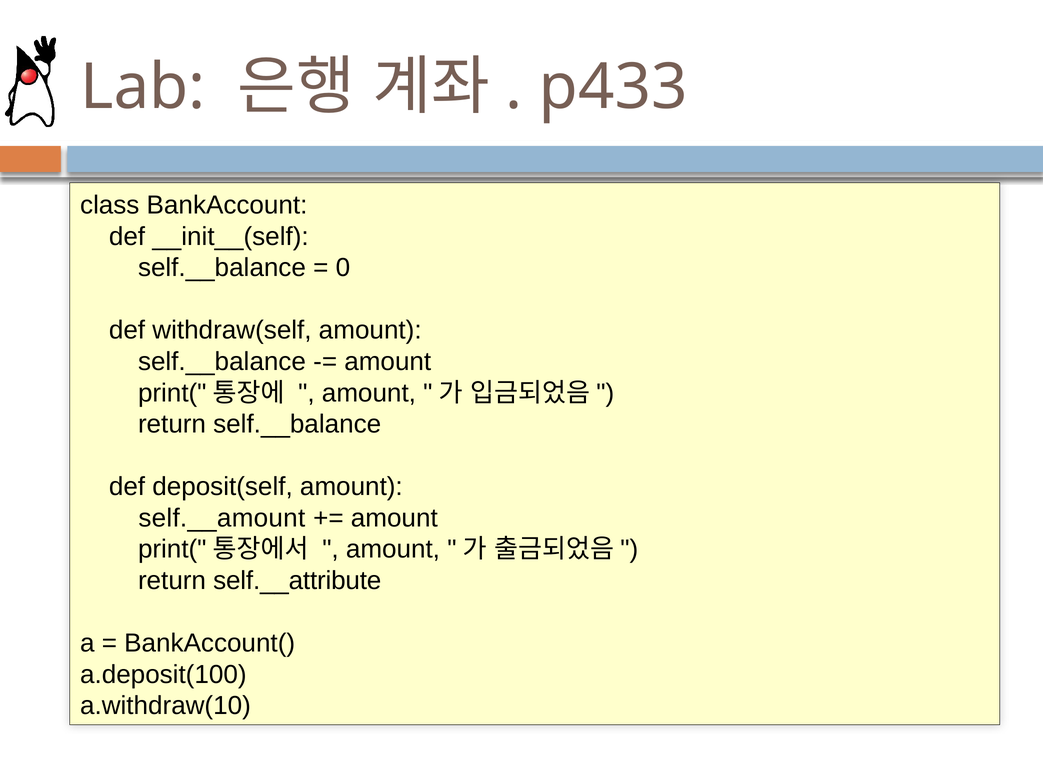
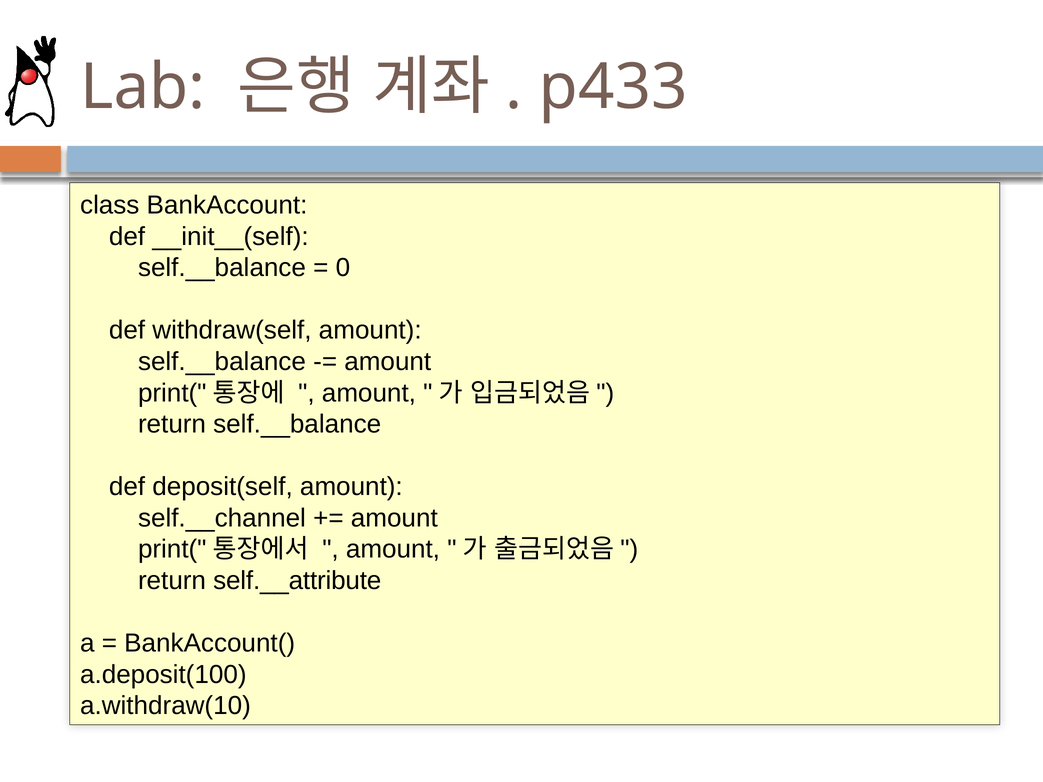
self.__amount: self.__amount -> self.__channel
